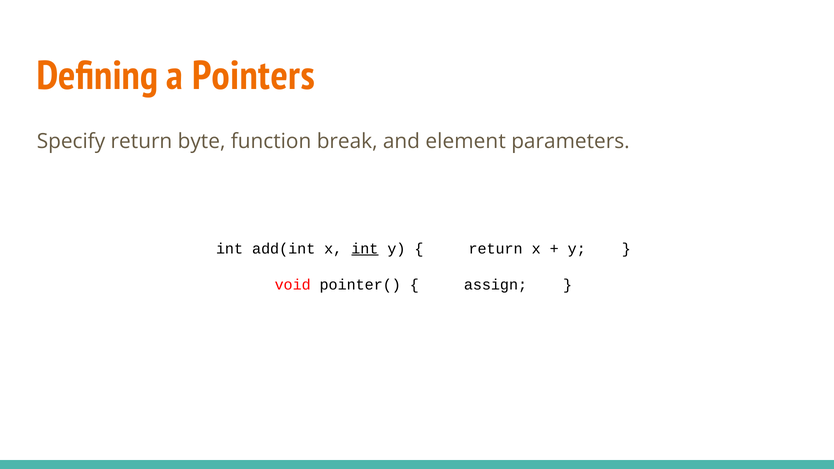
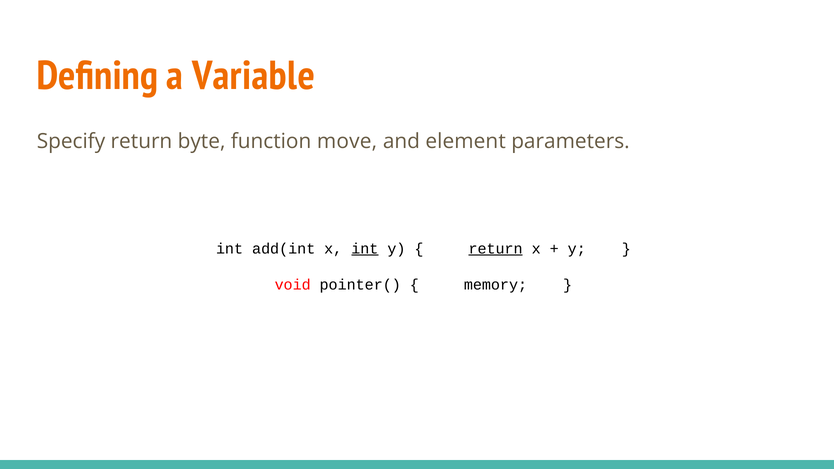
Pointers: Pointers -> Variable
break: break -> move
return at (496, 249) underline: none -> present
assign: assign -> memory
